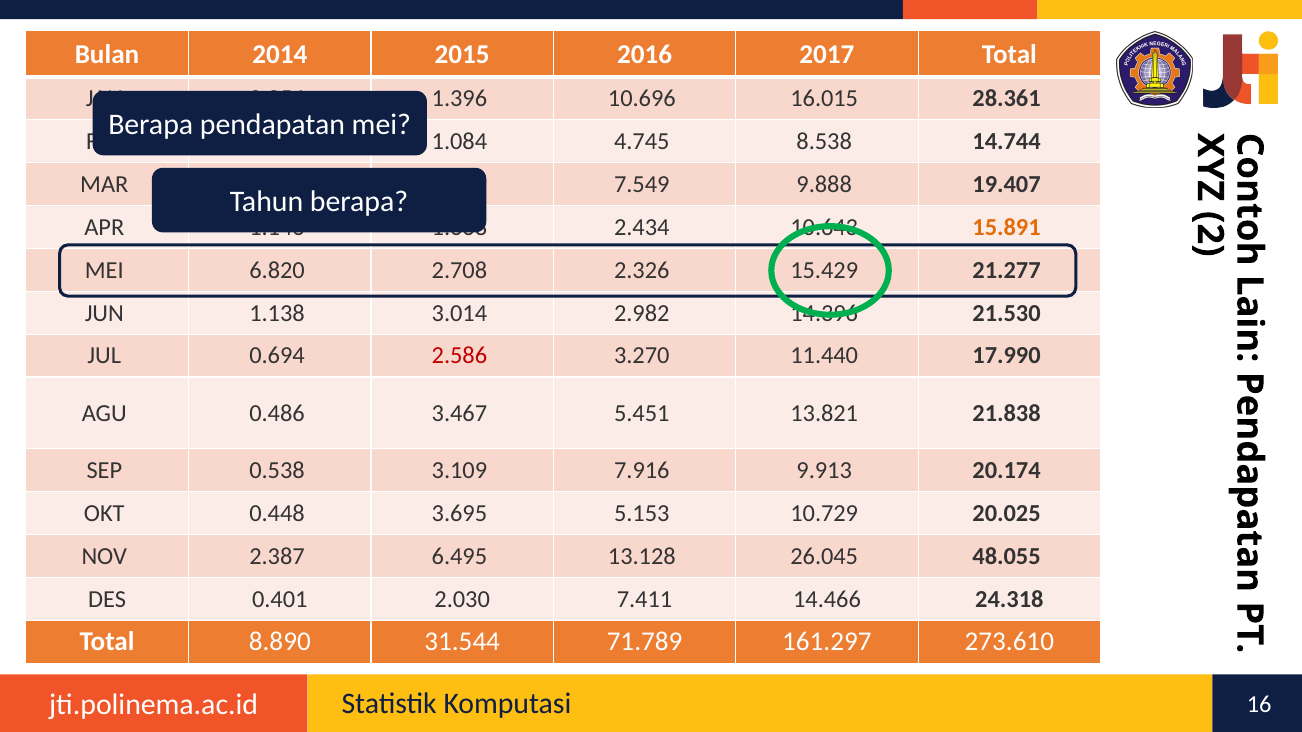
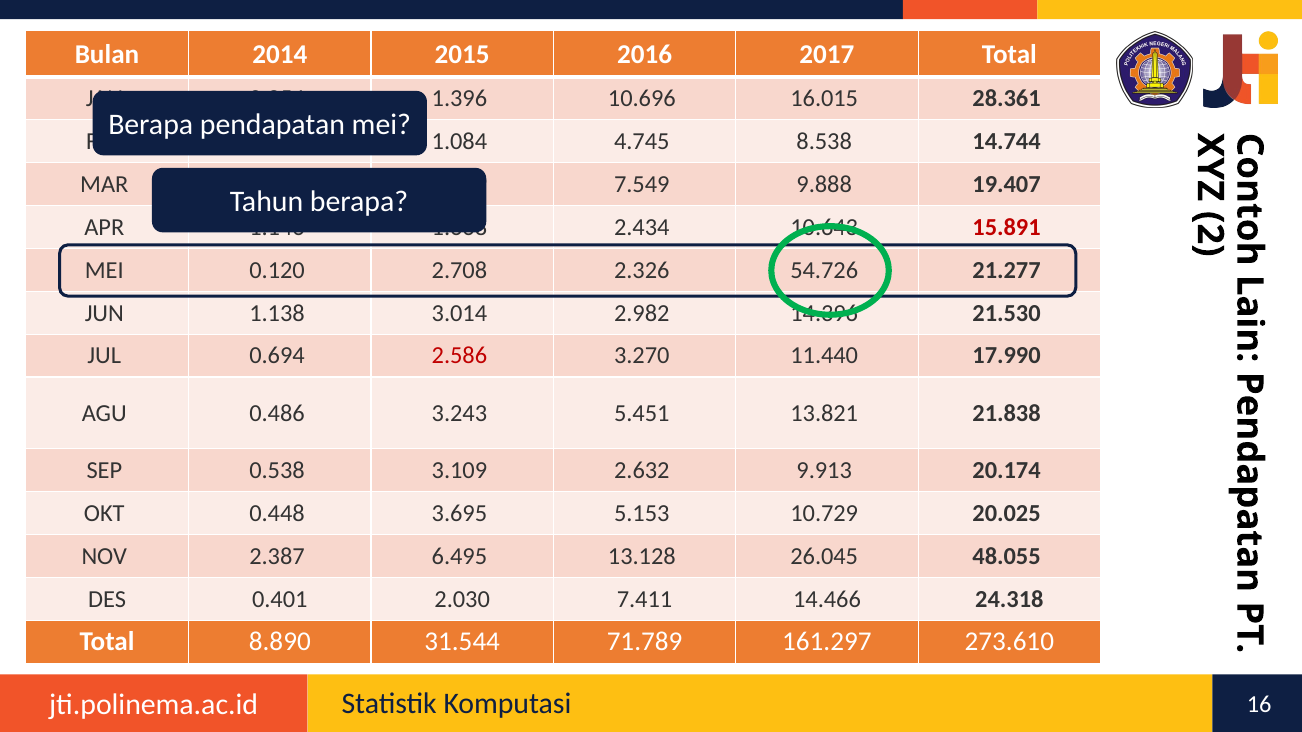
15.891 colour: orange -> red
6.820: 6.820 -> 0.120
15.429: 15.429 -> 54.726
3.467: 3.467 -> 3.243
7.916: 7.916 -> 2.632
